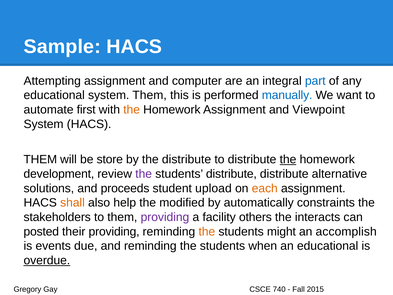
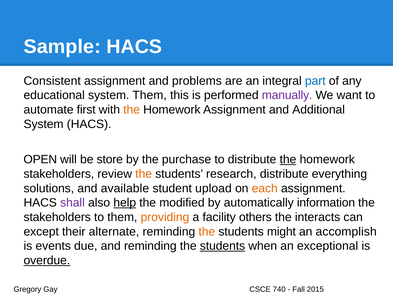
Attempting: Attempting -> Consistent
computer: computer -> problems
manually colour: blue -> purple
Viewpoint: Viewpoint -> Additional
THEM at (40, 159): THEM -> OPEN
the distribute: distribute -> purchase
development at (59, 174): development -> stakeholders
the at (144, 174) colour: purple -> orange
students distribute: distribute -> research
alternative: alternative -> everything
proceeds: proceeds -> available
shall colour: orange -> purple
help underline: none -> present
constraints: constraints -> information
providing at (165, 217) colour: purple -> orange
posted: posted -> except
their providing: providing -> alternate
students at (222, 246) underline: none -> present
an educational: educational -> exceptional
